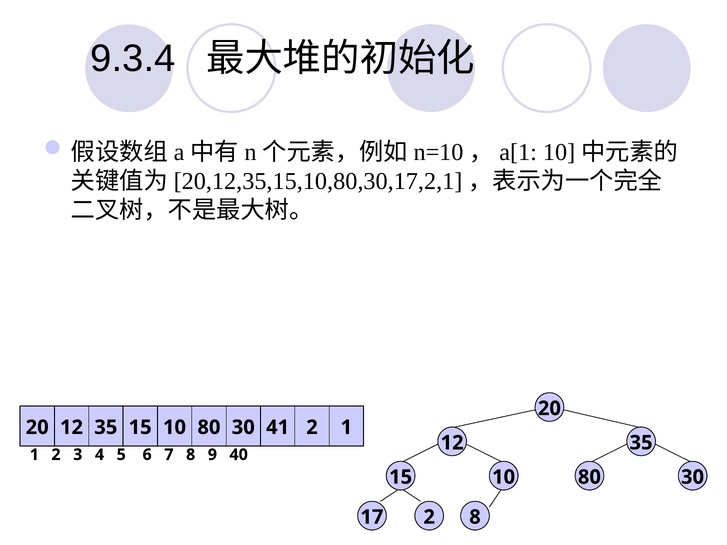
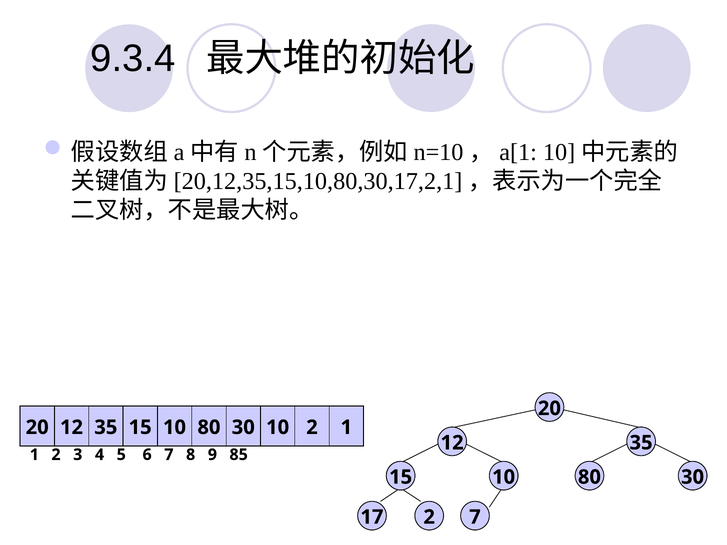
30 41: 41 -> 10
40: 40 -> 85
2 8: 8 -> 7
